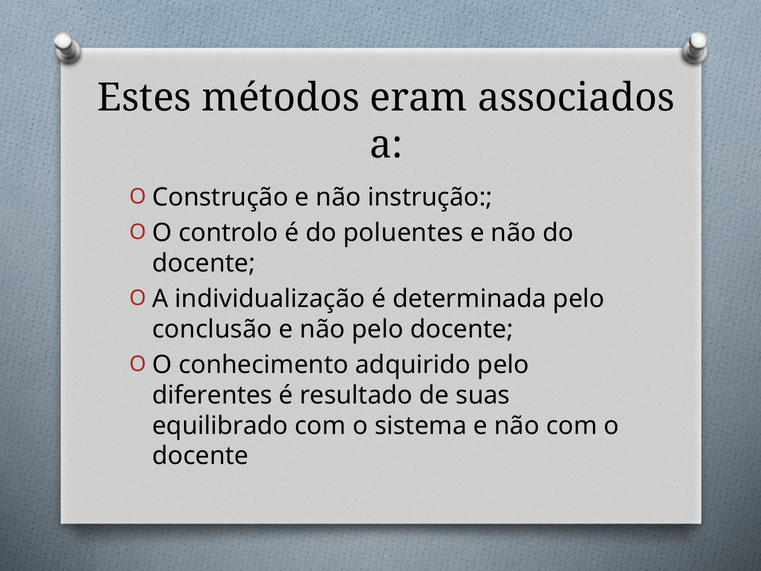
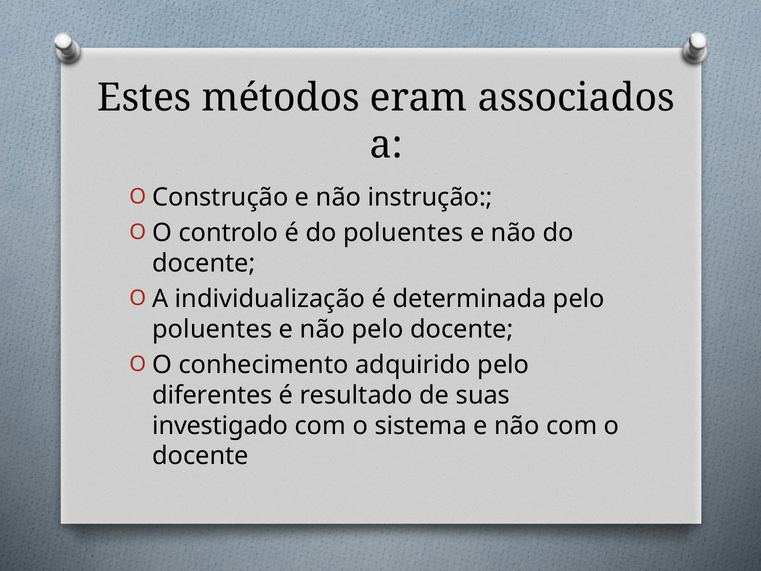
conclusão at (212, 329): conclusão -> poluentes
equilibrado: equilibrado -> investigado
